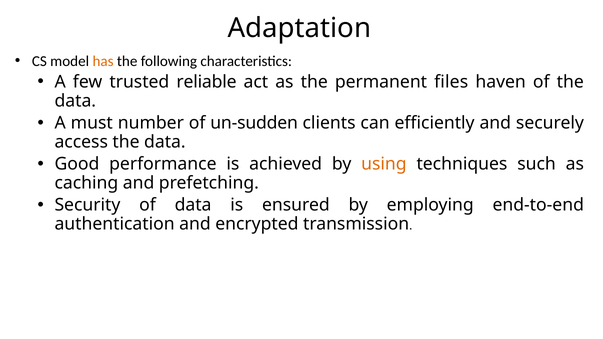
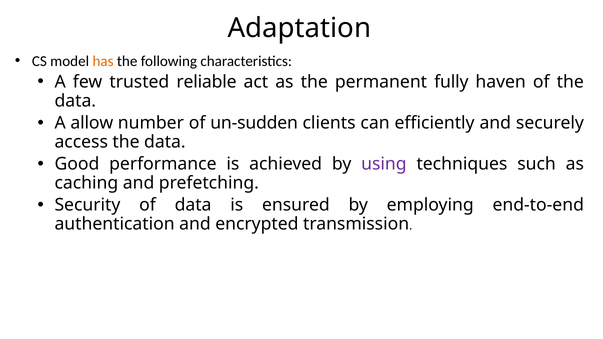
files: files -> fully
must: must -> allow
using colour: orange -> purple
